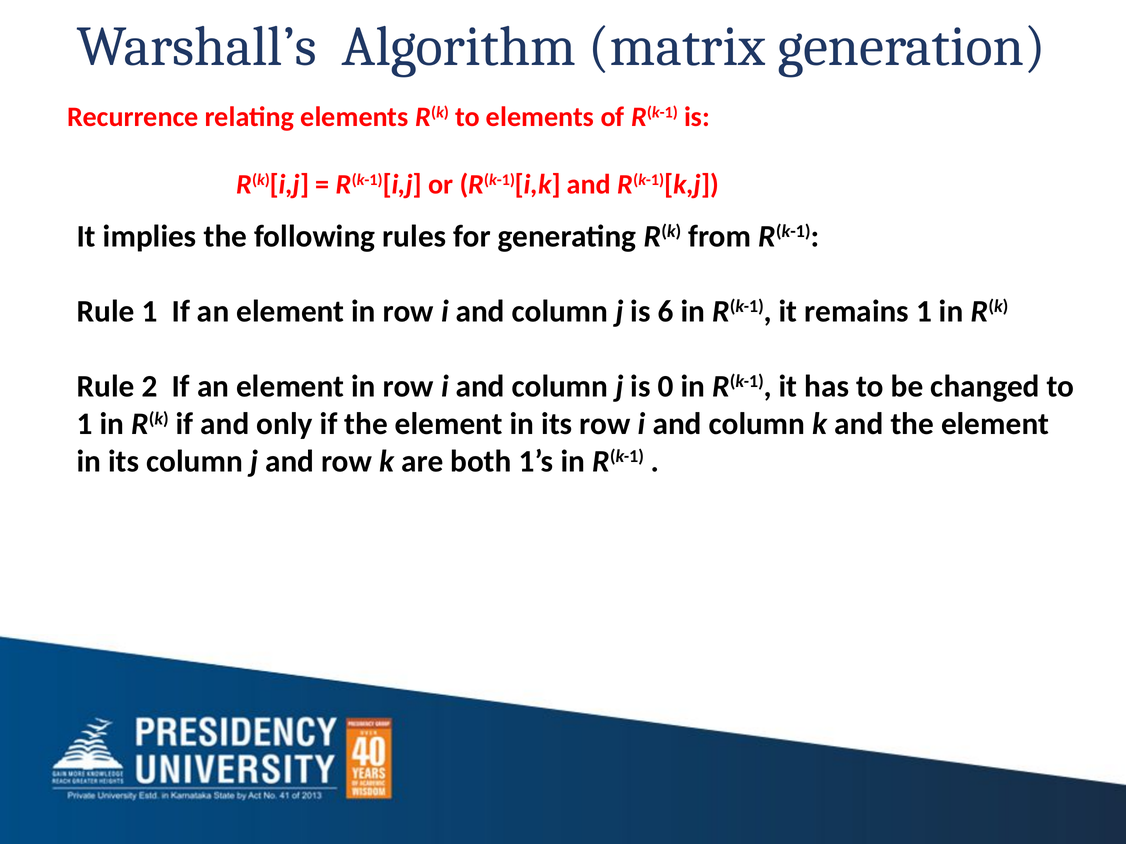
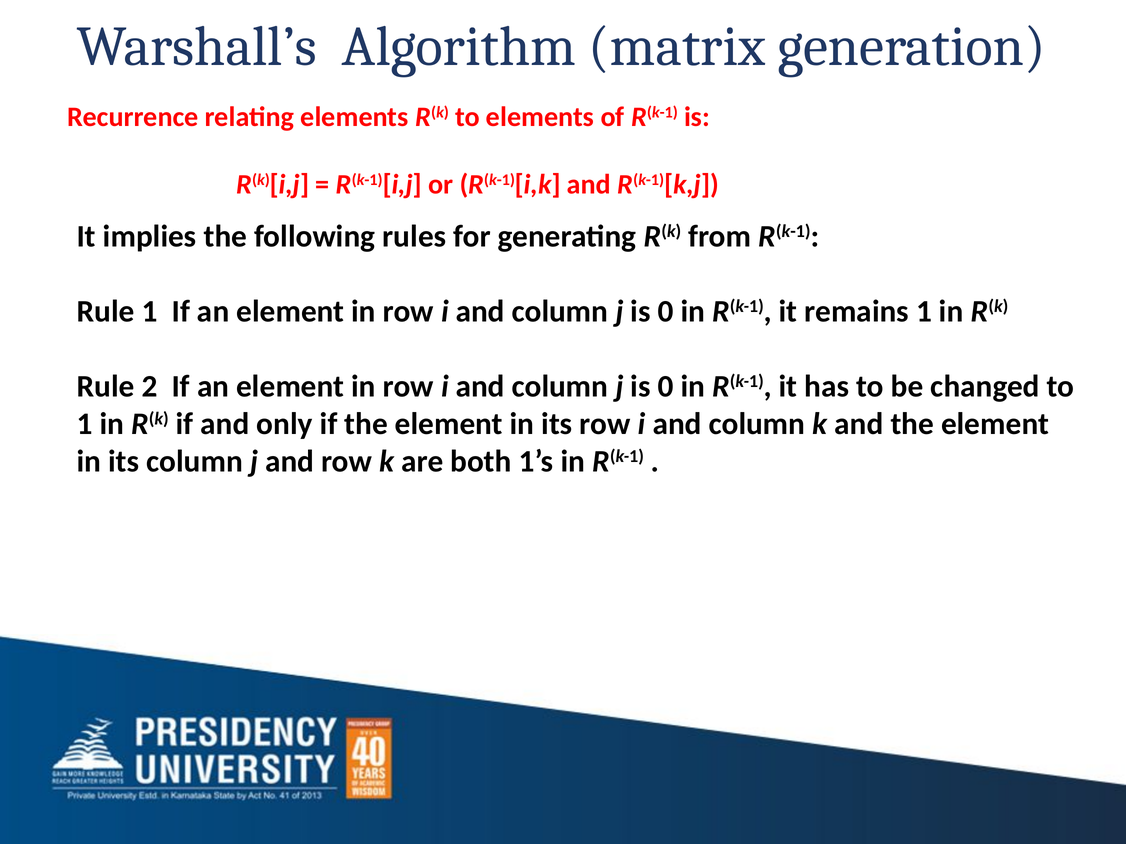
6 at (666, 312): 6 -> 0
